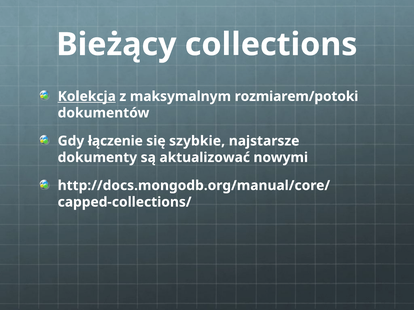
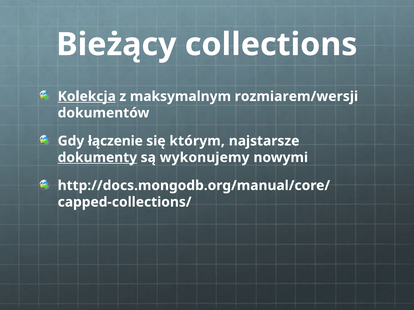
rozmiarem/potoki: rozmiarem/potoki -> rozmiarem/wersji
szybkie: szybkie -> którym
dokumenty underline: none -> present
aktualizować: aktualizować -> wykonujemy
